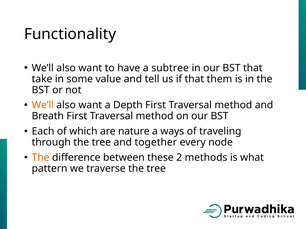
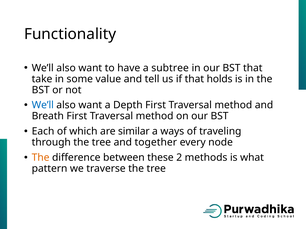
them: them -> holds
We’ll at (43, 105) colour: orange -> blue
nature: nature -> similar
